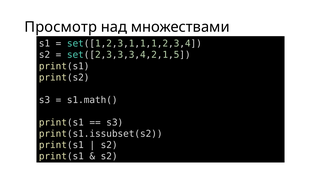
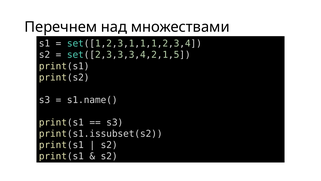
Просмотр: Просмотр -> Перечнем
s1.math(: s1.math( -> s1.name(
